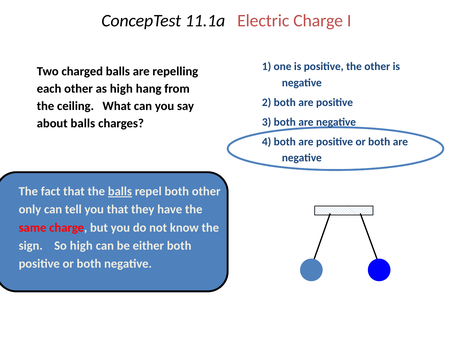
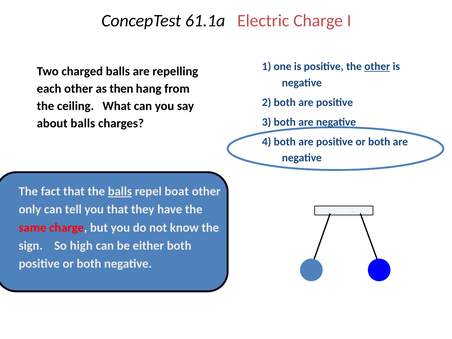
11.1a: 11.1a -> 61.1a
other at (377, 66) underline: none -> present
as high: high -> then
repel both: both -> boat
